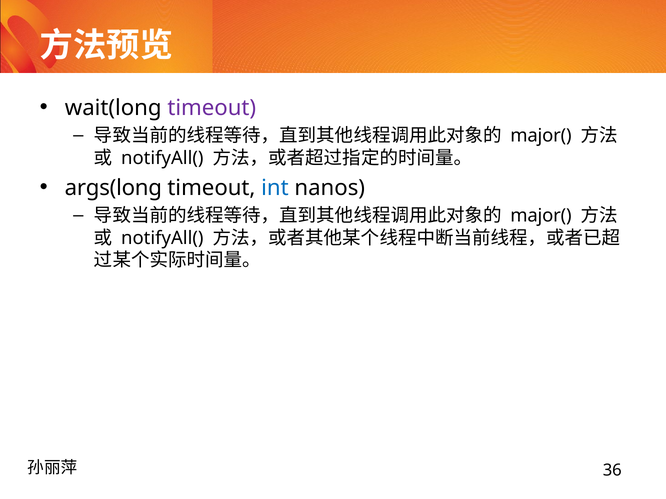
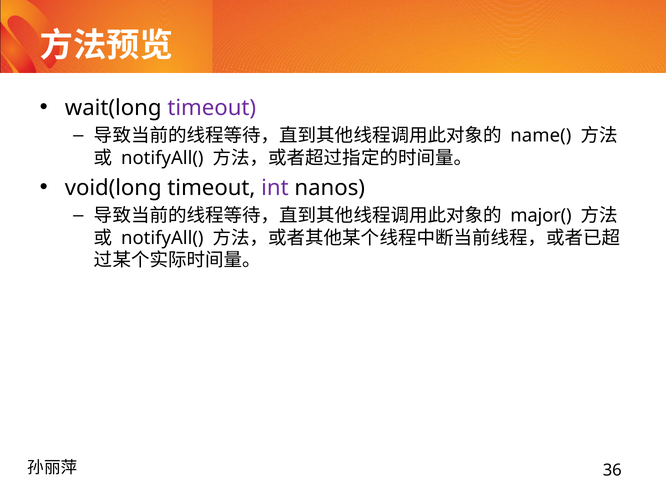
major( at (541, 136): major( -> name(
args(long: args(long -> void(long
int colour: blue -> purple
